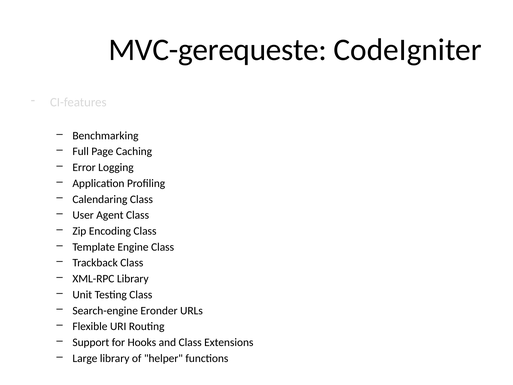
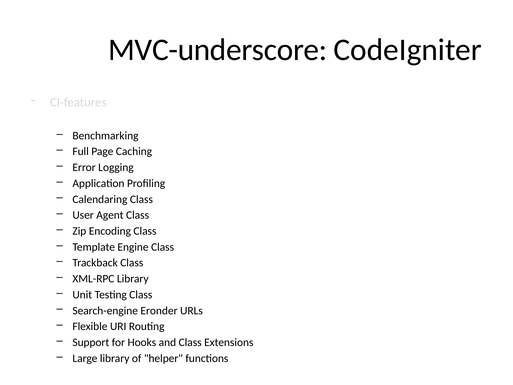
MVC-gerequeste: MVC-gerequeste -> MVC-underscore
